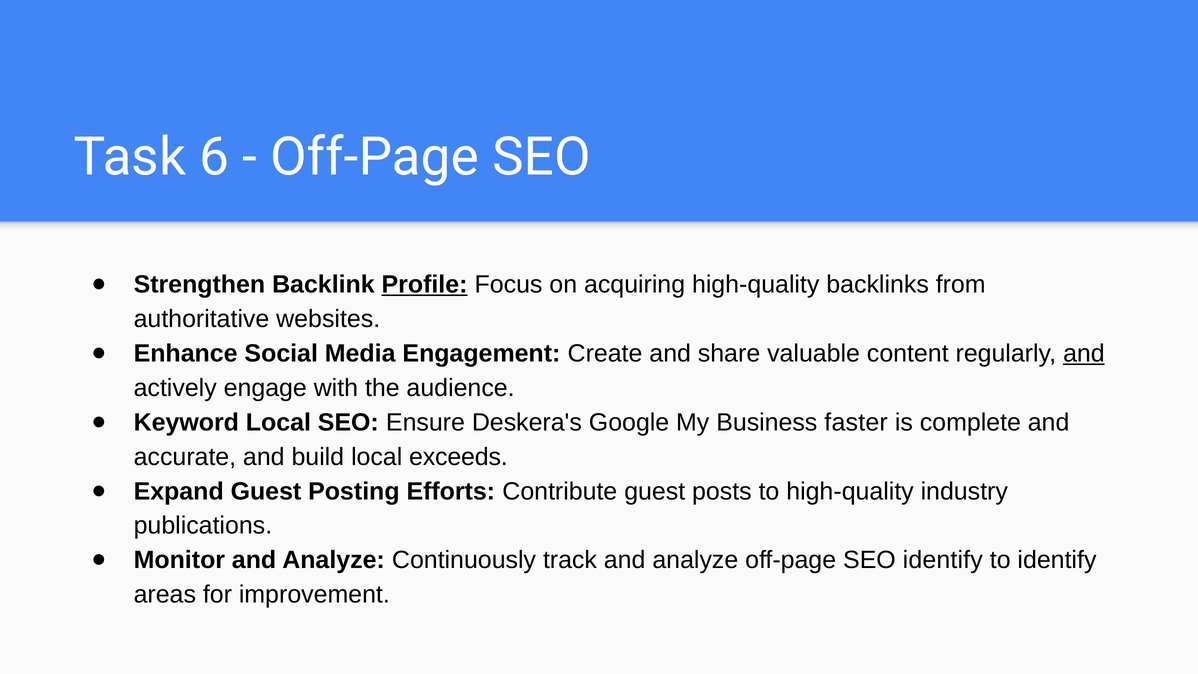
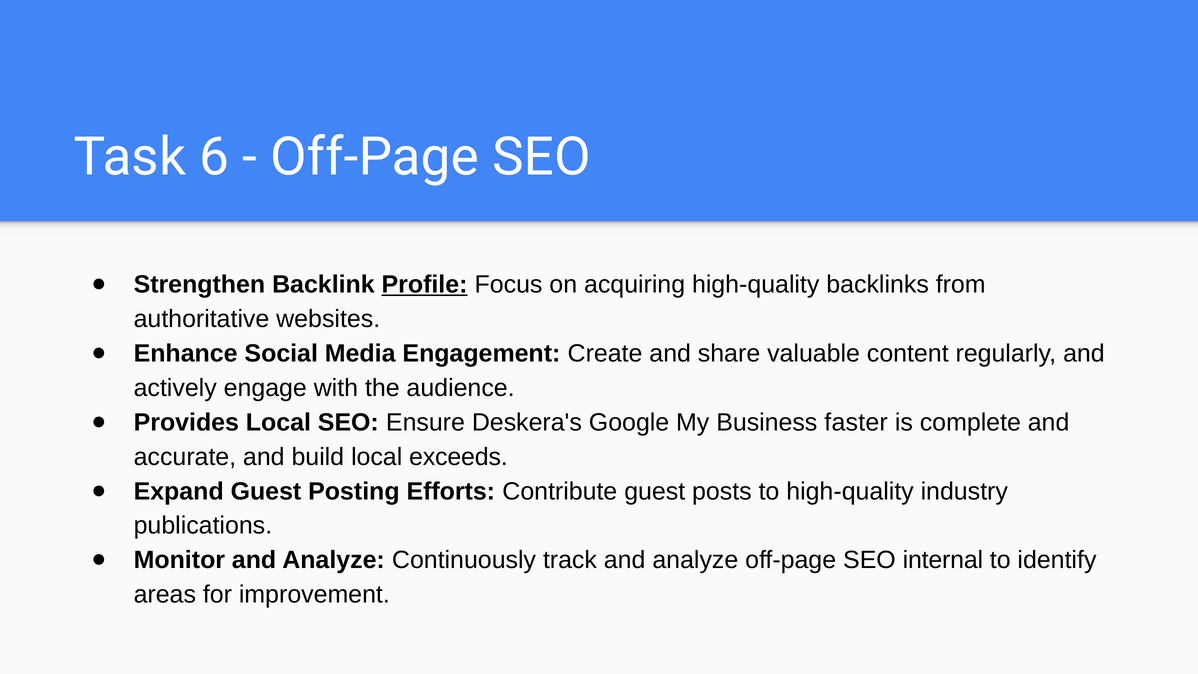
and at (1084, 353) underline: present -> none
Keyword: Keyword -> Provides
SEO identify: identify -> internal
